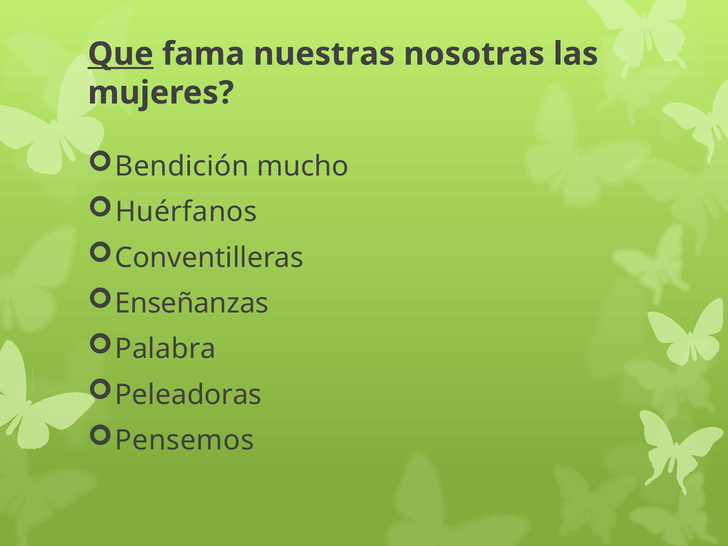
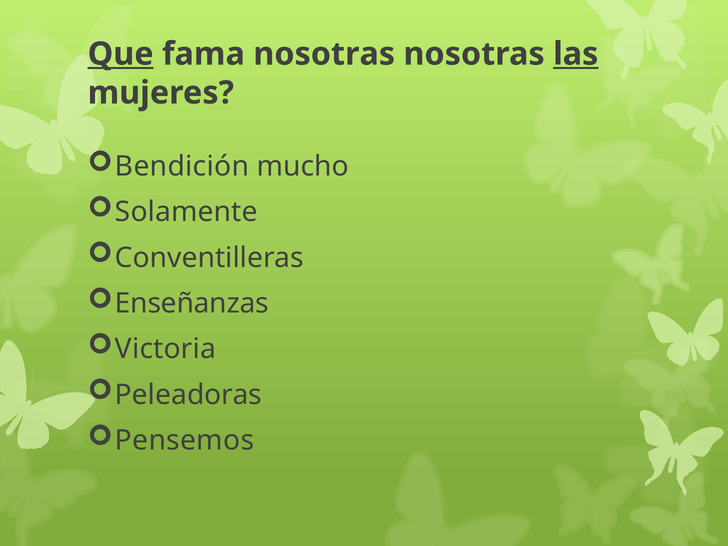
fama nuestras: nuestras -> nosotras
las underline: none -> present
Huérfanos: Huérfanos -> Solamente
Palabra: Palabra -> Victoria
